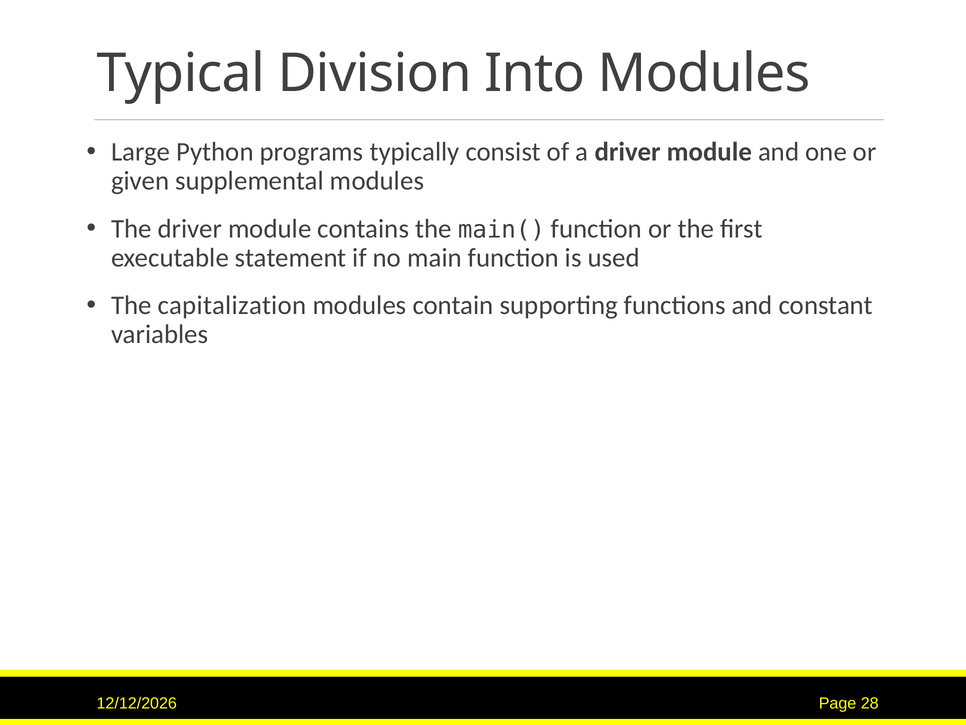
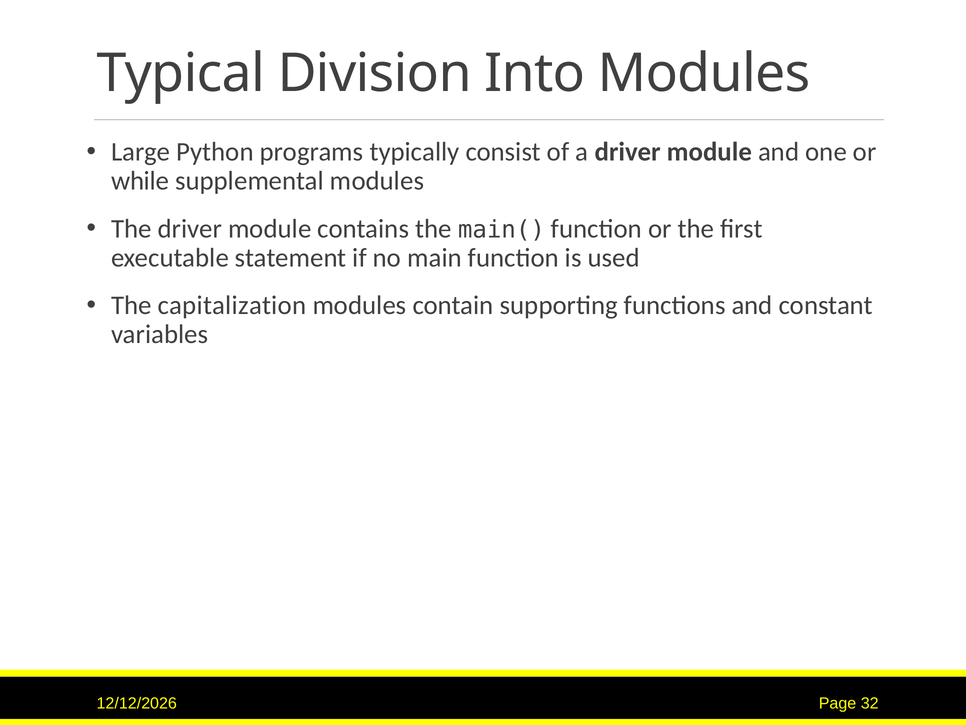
given: given -> while
28: 28 -> 32
